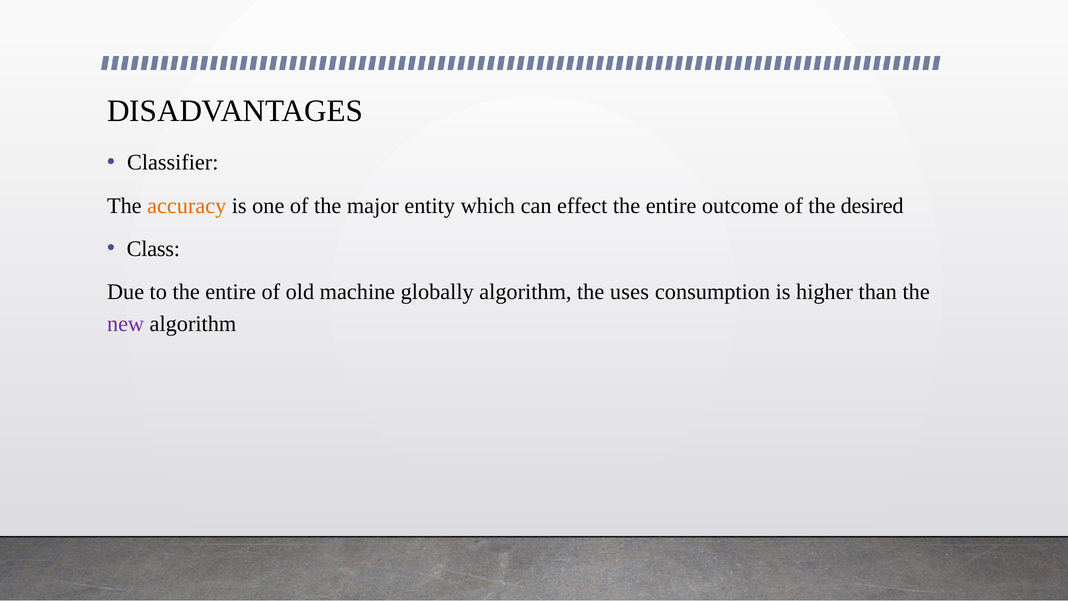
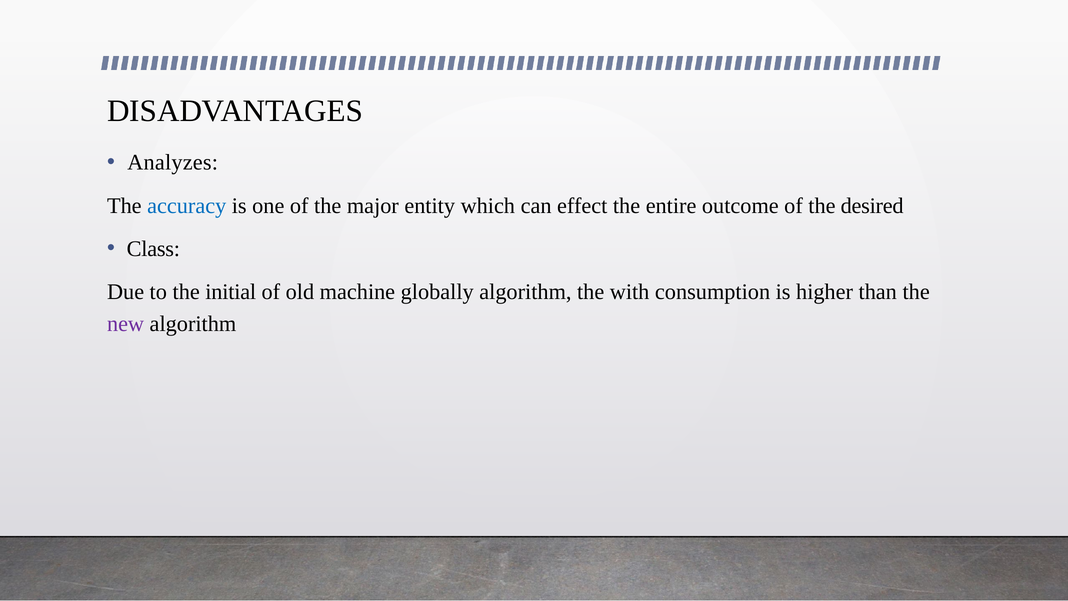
Classifier: Classifier -> Analyzes
accuracy colour: orange -> blue
to the entire: entire -> initial
uses: uses -> with
